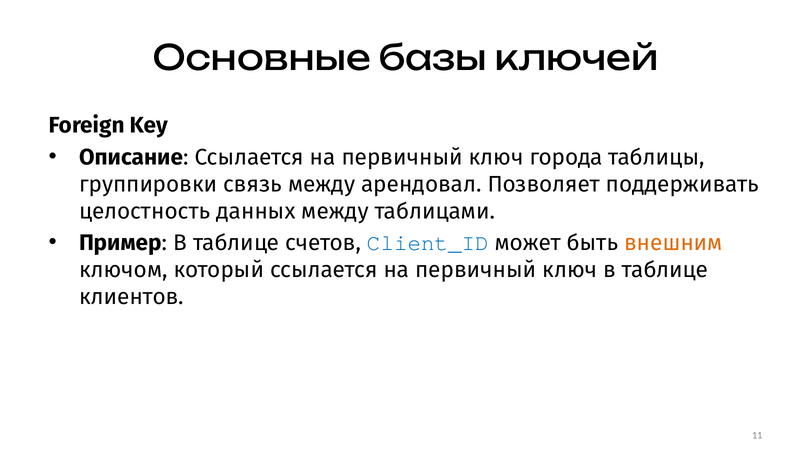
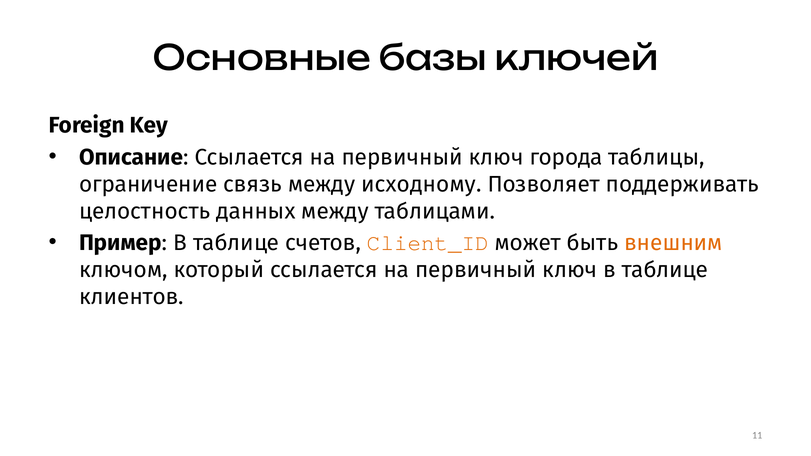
группировки: группировки -> ограничение
арендовал: арендовал -> исходному
Client_ID colour: blue -> orange
